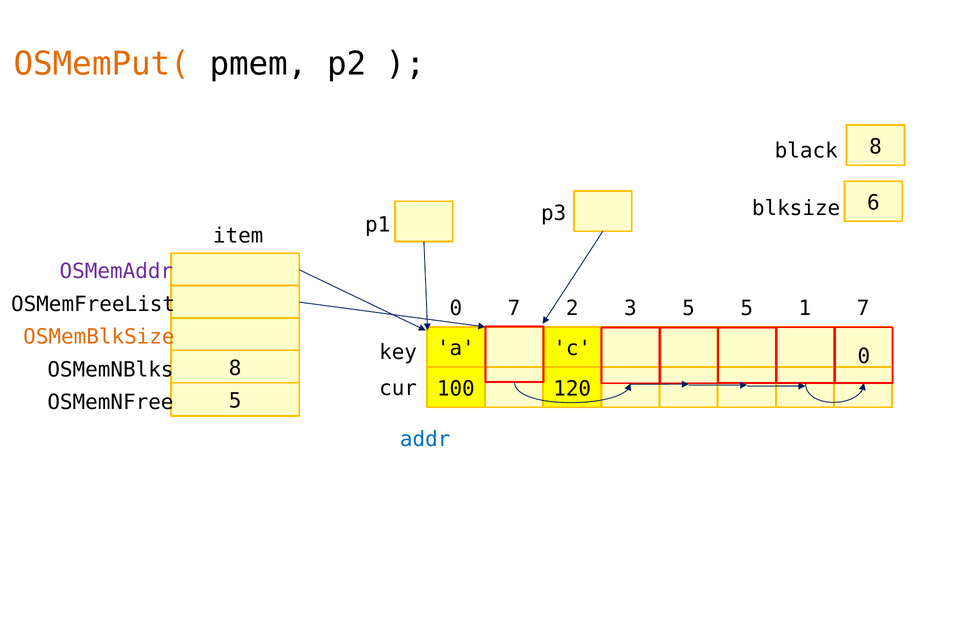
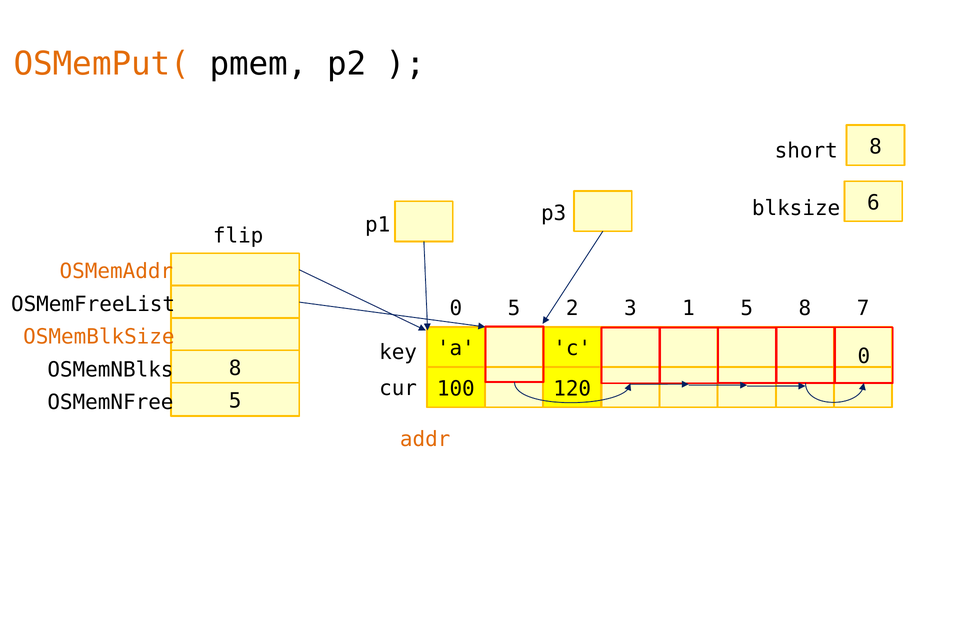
black: black -> short
item: item -> flip
OSMemAddr colour: purple -> orange
0 7: 7 -> 5
3 5: 5 -> 1
5 1: 1 -> 8
addr colour: blue -> orange
